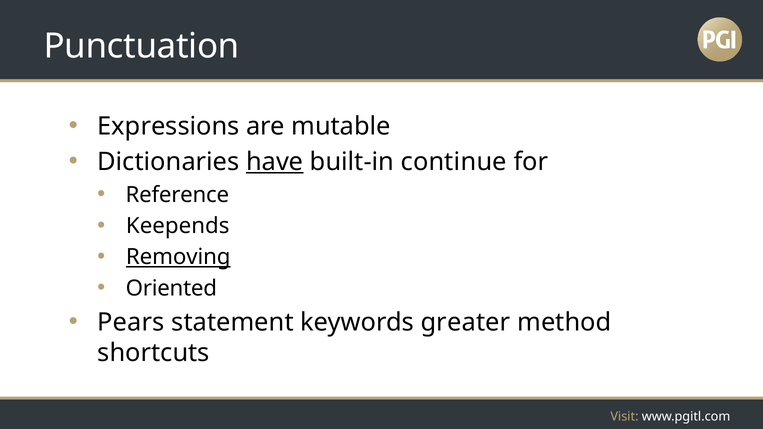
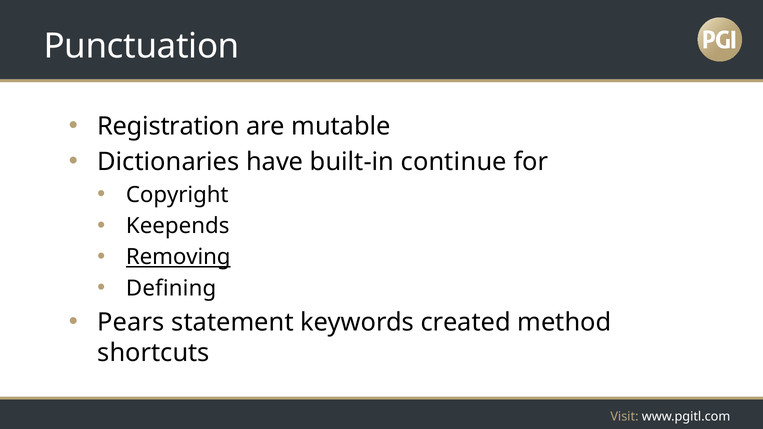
Expressions: Expressions -> Registration
have underline: present -> none
Reference: Reference -> Copyright
Oriented: Oriented -> Defining
greater: greater -> created
